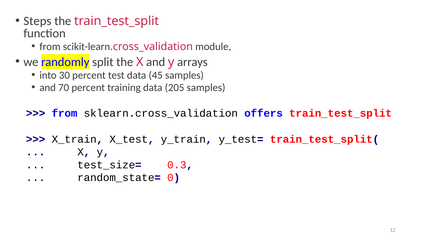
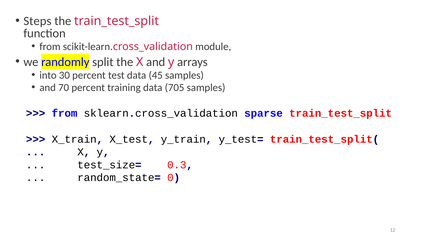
205: 205 -> 705
offers: offers -> sparse
